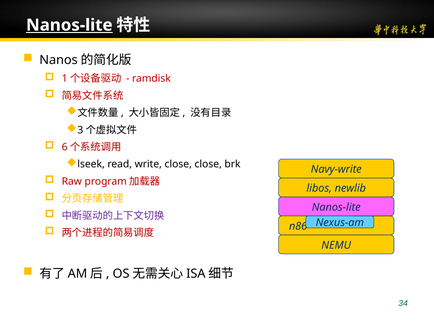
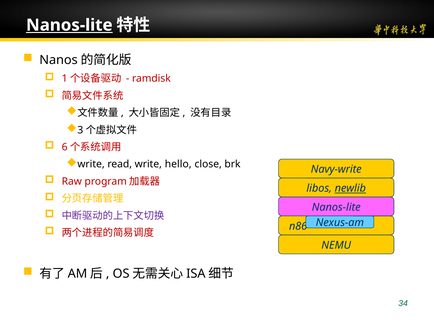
lseek at (91, 165): lseek -> write
write close: close -> hello
newlib underline: none -> present
